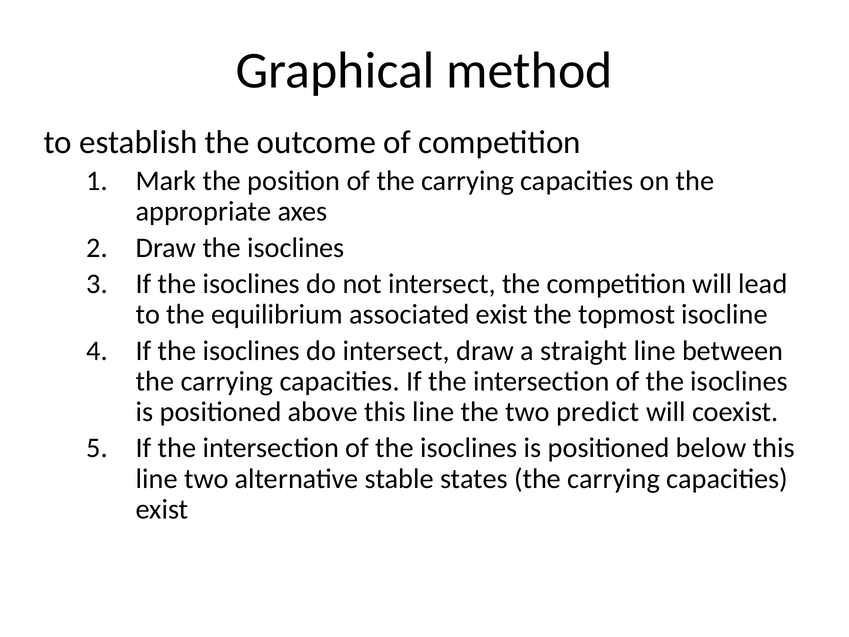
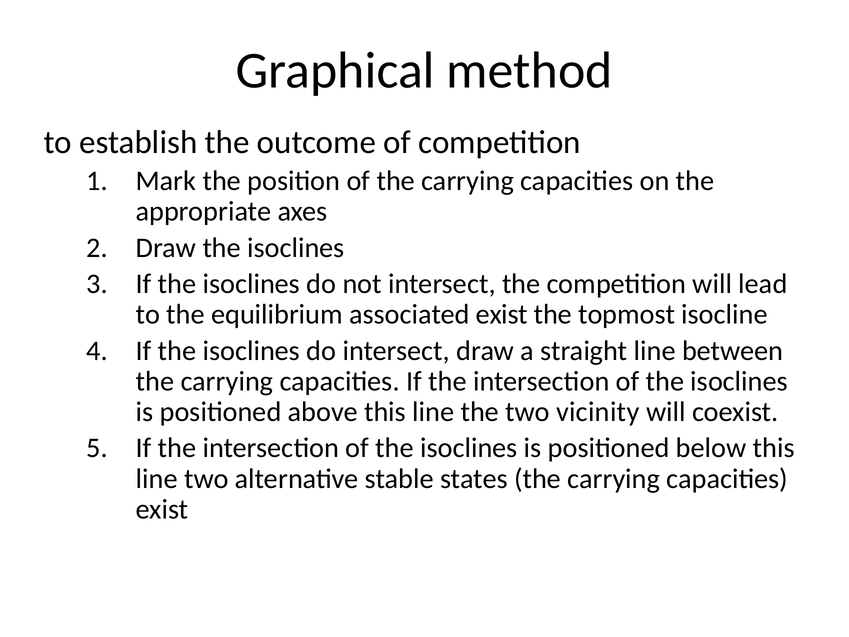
predict: predict -> vicinity
